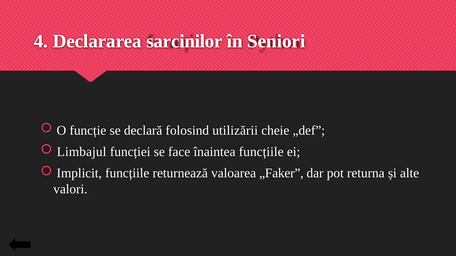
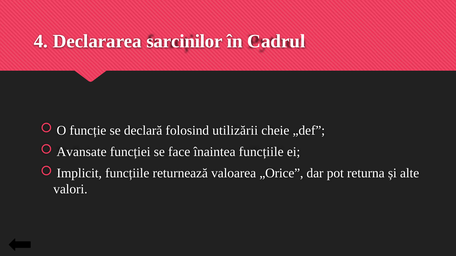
Seniori: Seniori -> Cadrul
Limbajul: Limbajul -> Avansate
„Faker: „Faker -> „Orice
